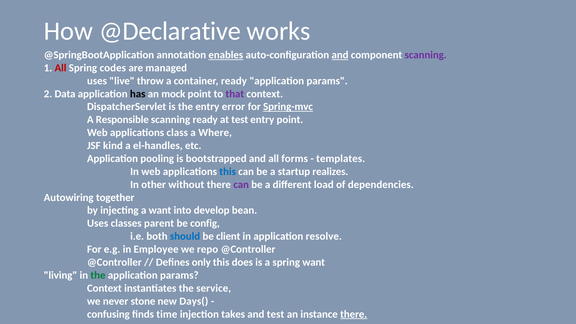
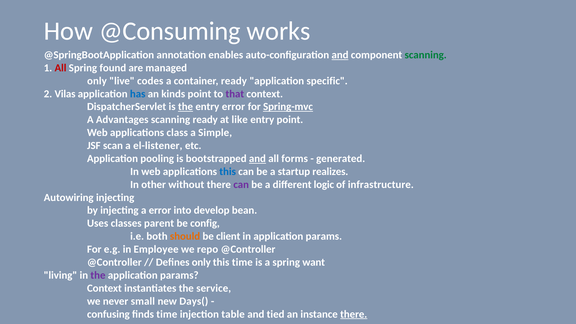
@Declarative: @Declarative -> @Consuming
enables underline: present -> none
scanning at (426, 55) colour: purple -> green
codes: codes -> found
uses at (97, 81): uses -> only
throw: throw -> codes
params at (327, 81): params -> specific
Data: Data -> Vilas
has colour: black -> blue
mock: mock -> kinds
the at (186, 107) underline: none -> present
Responsible: Responsible -> Advantages
at test: test -> like
Where: Where -> Simple
kind: kind -> scan
el-handles: el-handles -> el-listener
and at (257, 159) underline: none -> present
templates: templates -> generated
load: load -> logic
dependencies: dependencies -> infrastructure
Autowiring together: together -> injecting
a want: want -> error
should colour: blue -> orange
in application resolve: resolve -> params
this does: does -> time
the at (98, 275) colour: green -> purple
stone: stone -> small
takes: takes -> table
and test: test -> tied
